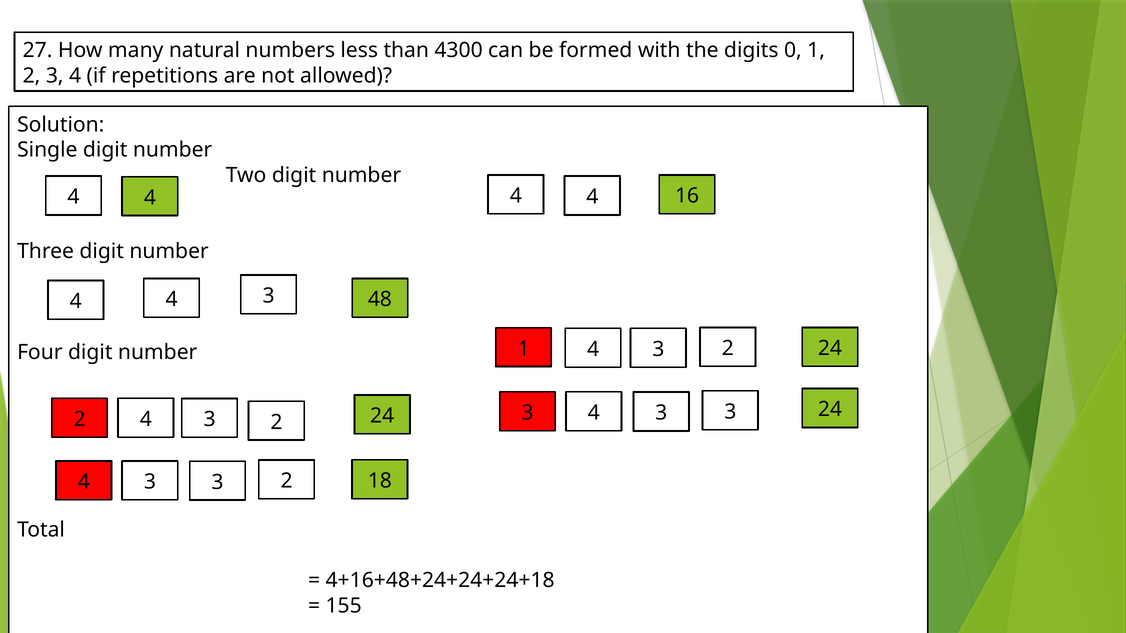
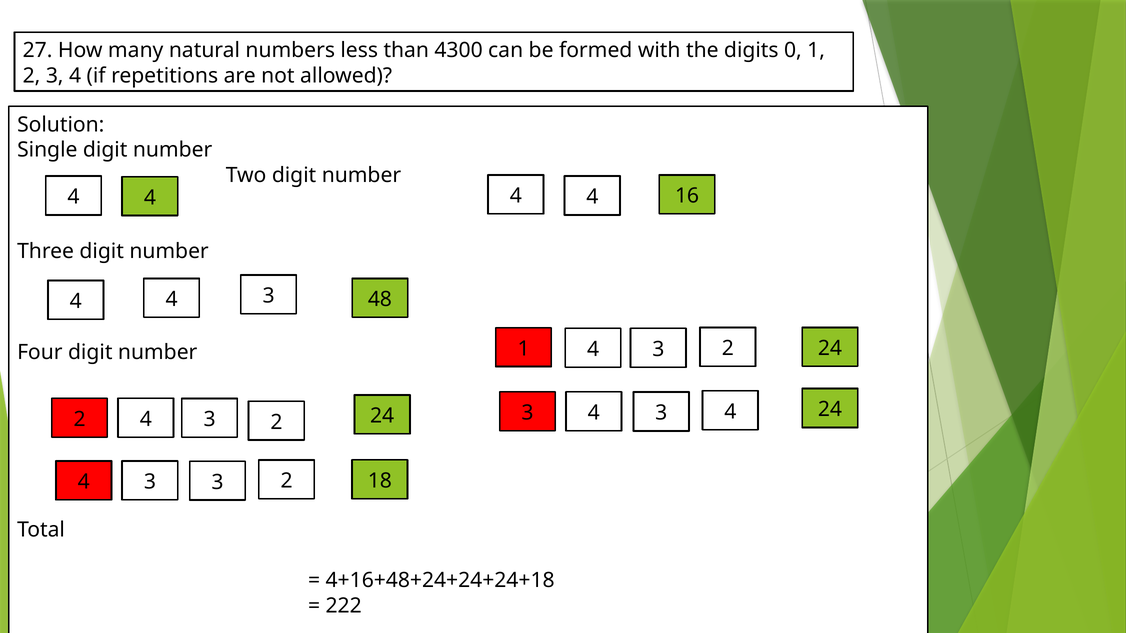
3 2 3 3: 3 -> 4
155: 155 -> 222
